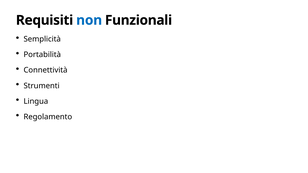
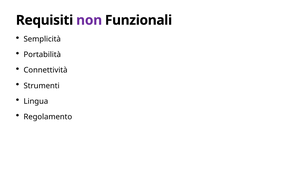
non colour: blue -> purple
